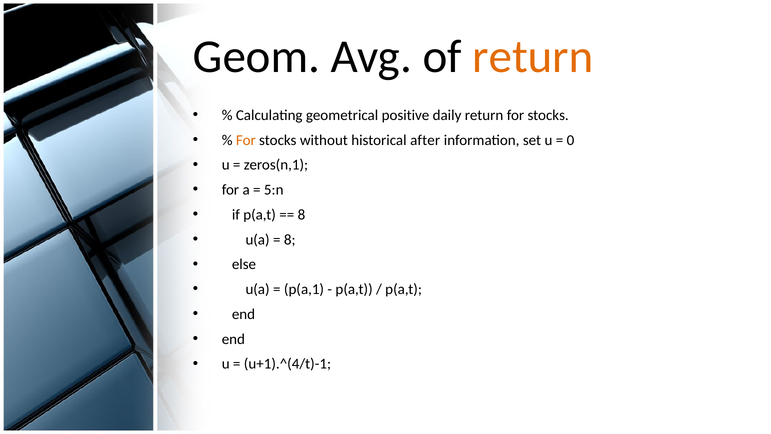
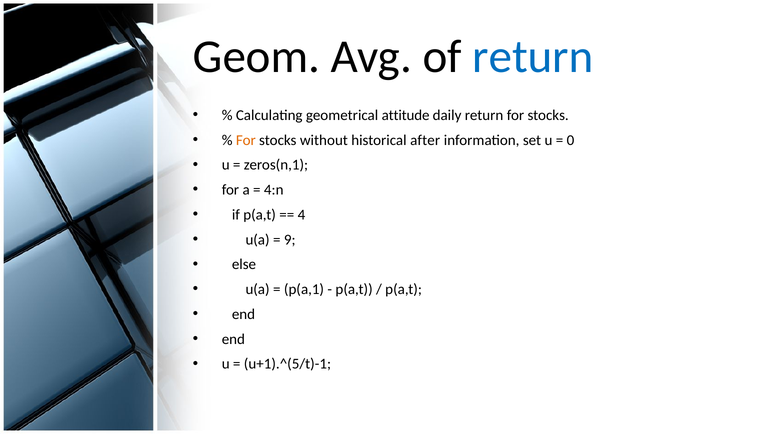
return at (533, 57) colour: orange -> blue
positive: positive -> attitude
5:n: 5:n -> 4:n
8 at (301, 215): 8 -> 4
8 at (290, 239): 8 -> 9
u+1).^(4/t)-1: u+1).^(4/t)-1 -> u+1).^(5/t)-1
